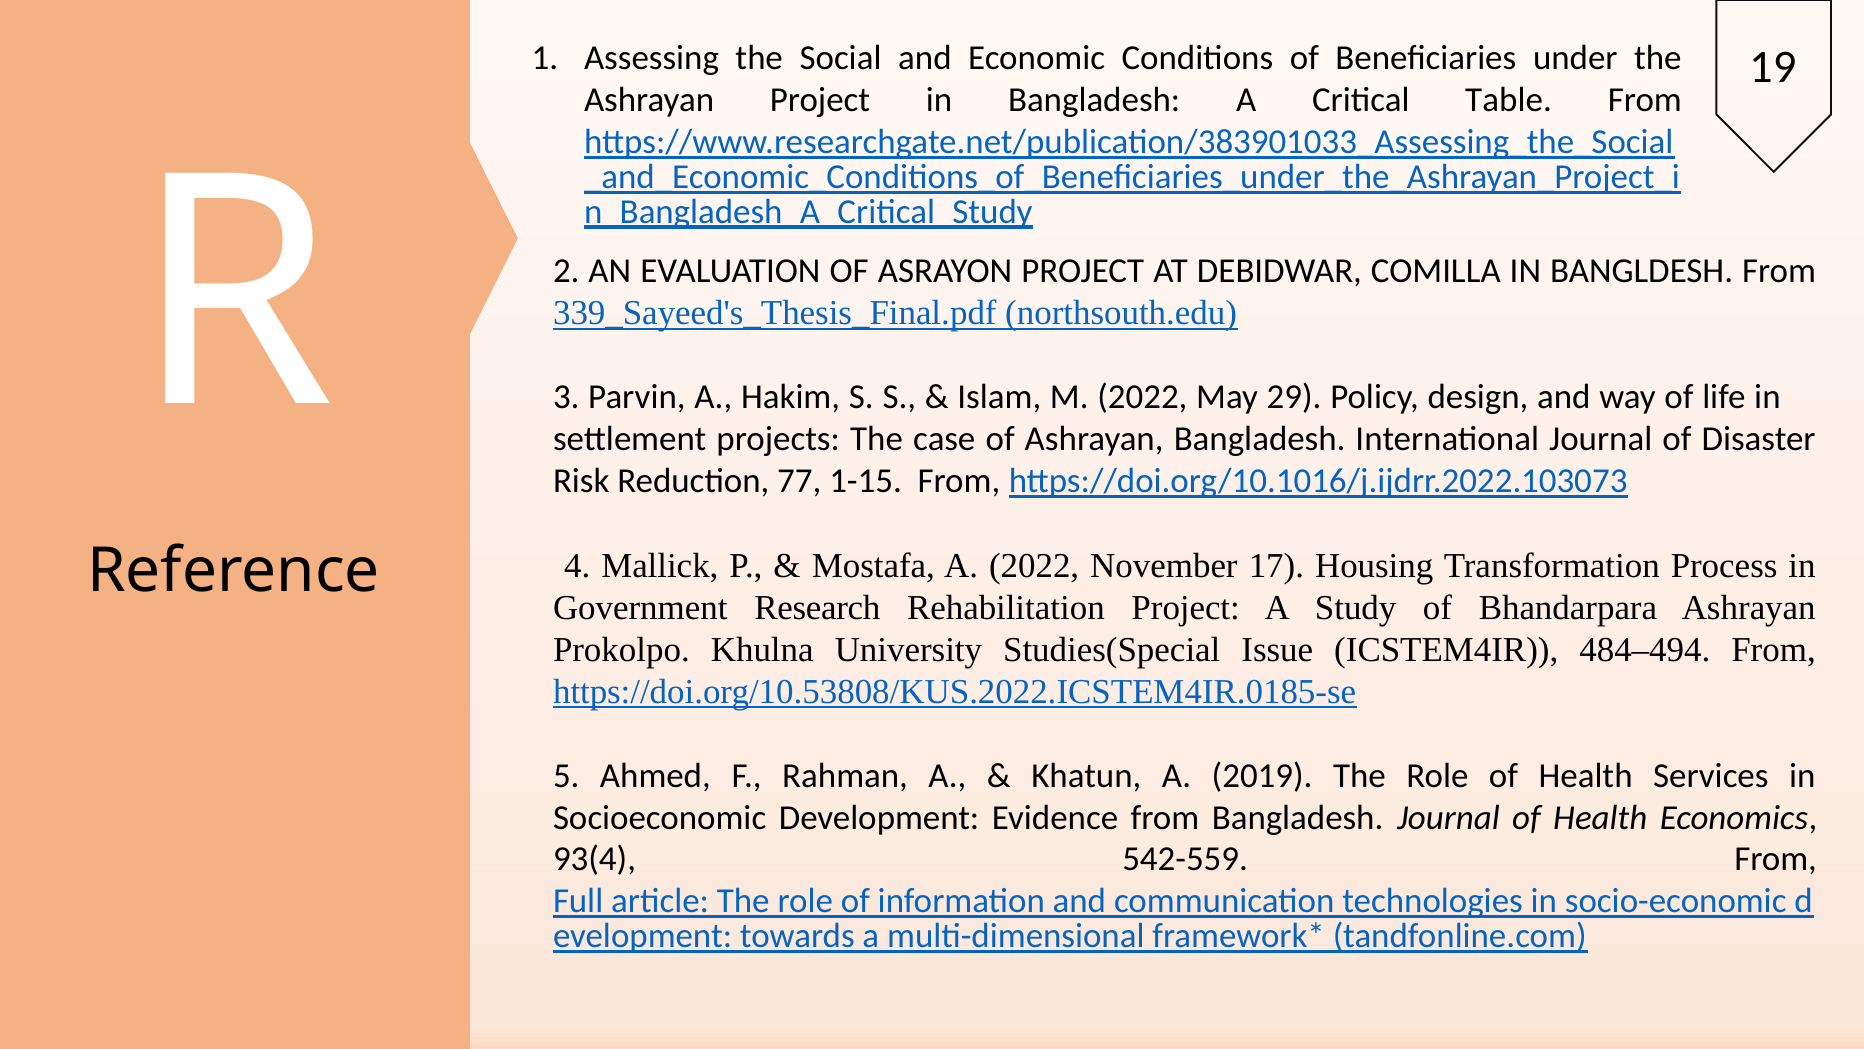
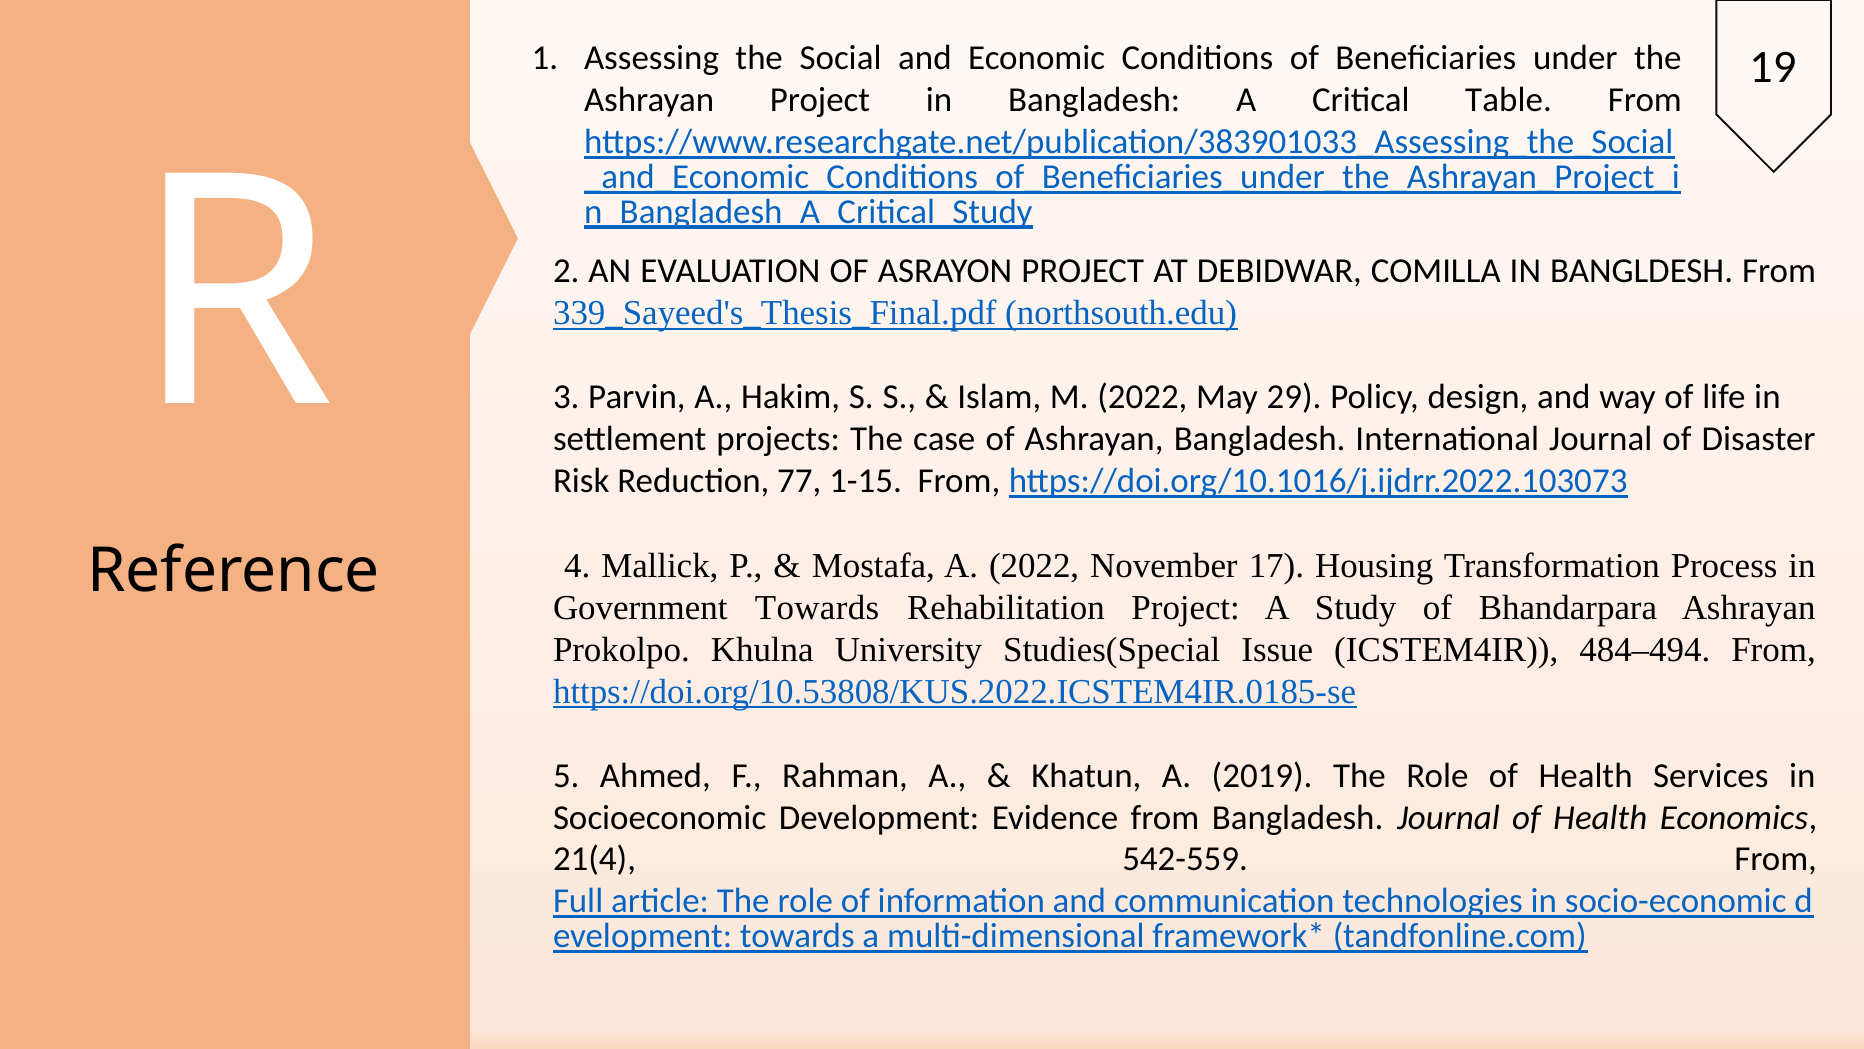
Government Research: Research -> Towards
93(4: 93(4 -> 21(4
